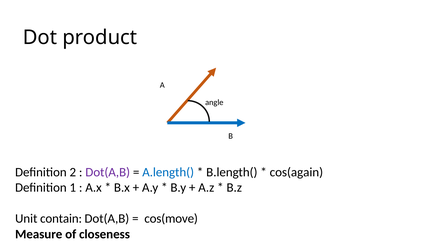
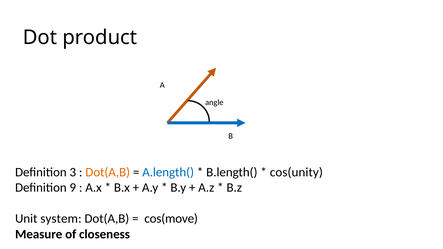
2: 2 -> 3
Dot(A,B at (108, 172) colour: purple -> orange
cos(again: cos(again -> cos(unity
1: 1 -> 9
contain: contain -> system
